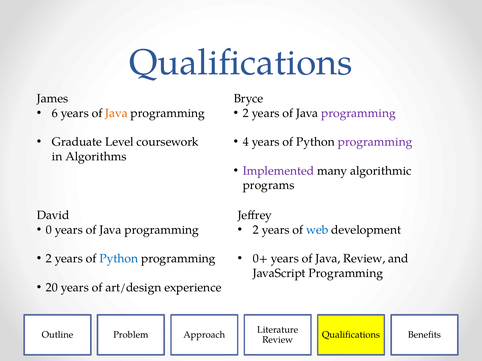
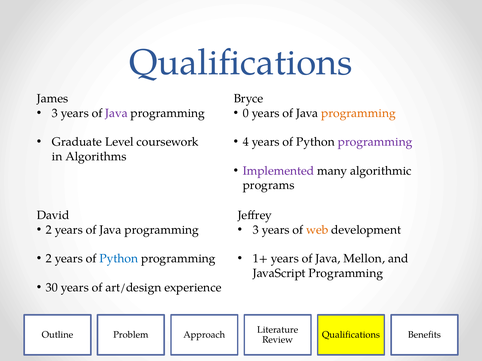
6 at (55, 113): 6 -> 3
Java at (117, 113) colour: orange -> purple
2 at (246, 113): 2 -> 0
programming at (359, 113) colour: purple -> orange
2 at (256, 230): 2 -> 3
web colour: blue -> orange
0 at (49, 230): 0 -> 2
0+: 0+ -> 1+
Java Review: Review -> Mellon
20: 20 -> 30
